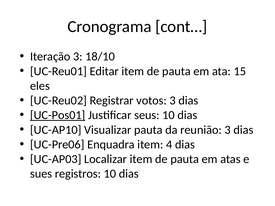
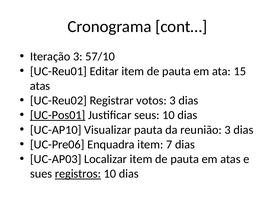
18/10: 18/10 -> 57/10
eles at (40, 86): eles -> atas
4: 4 -> 7
registros underline: none -> present
